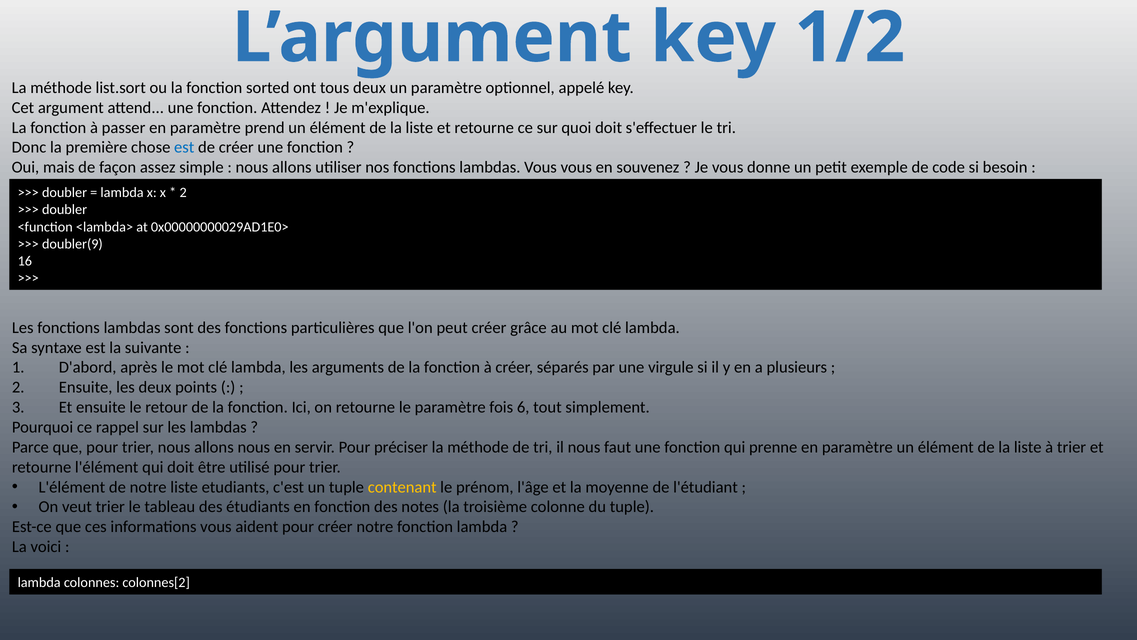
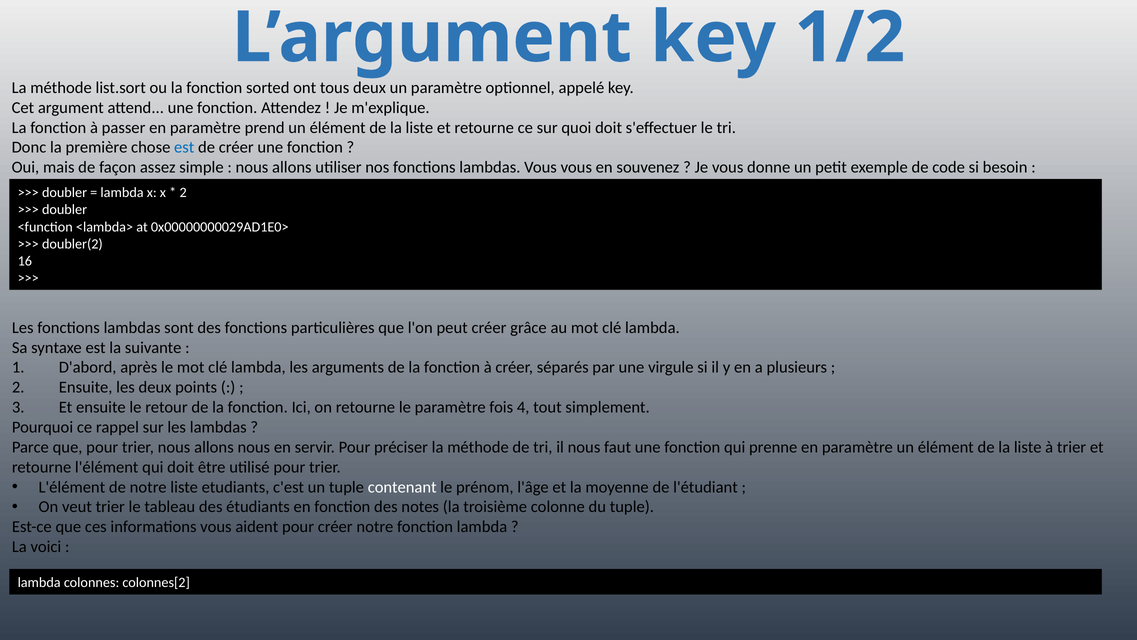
doubler(9: doubler(9 -> doubler(2
6: 6 -> 4
contenant colour: yellow -> white
